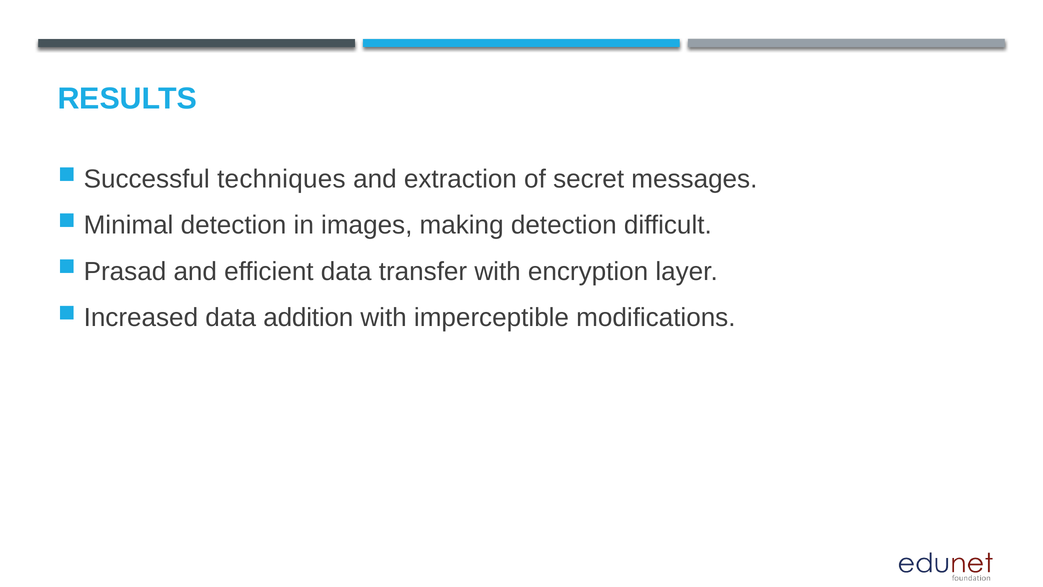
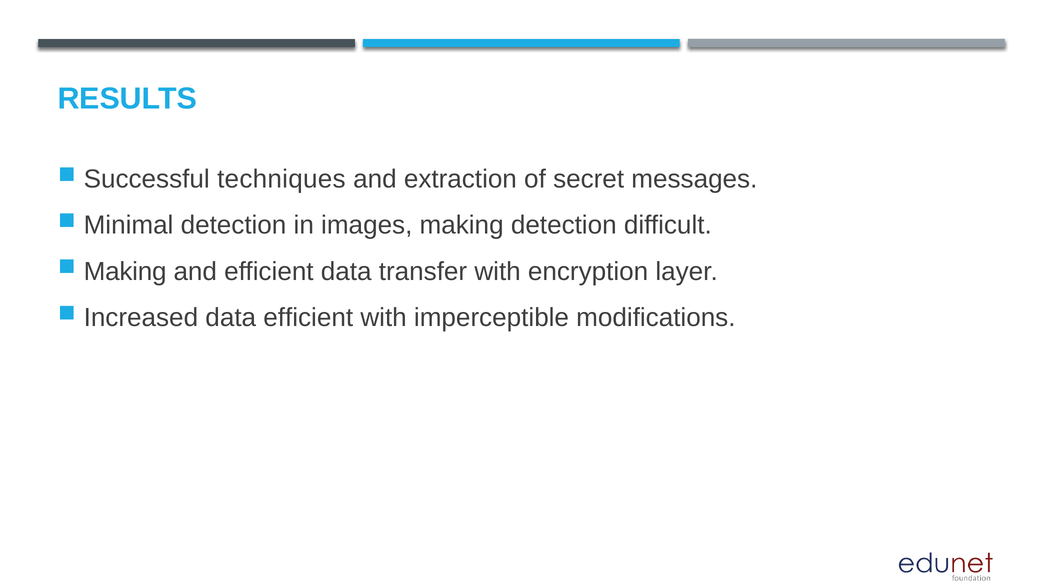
Prasad at (125, 271): Prasad -> Making
data addition: addition -> efficient
